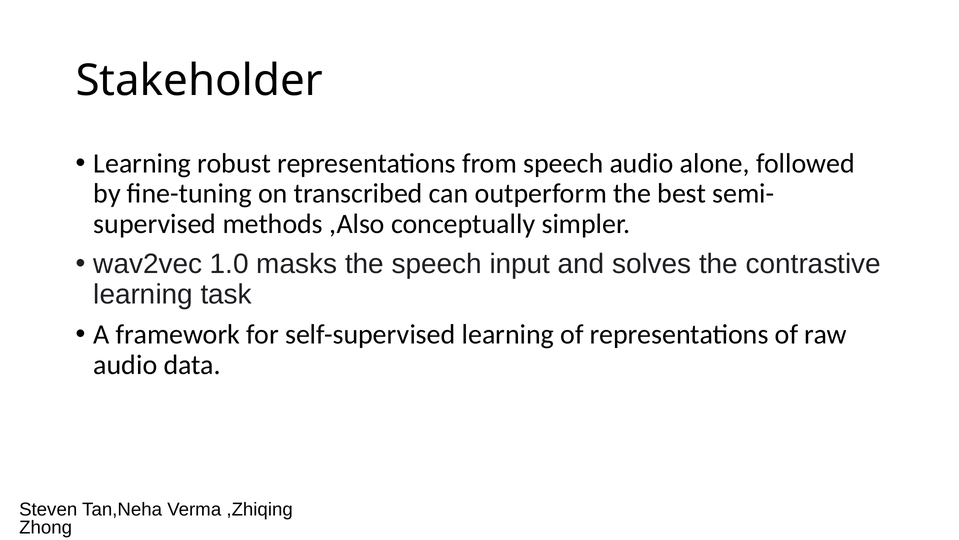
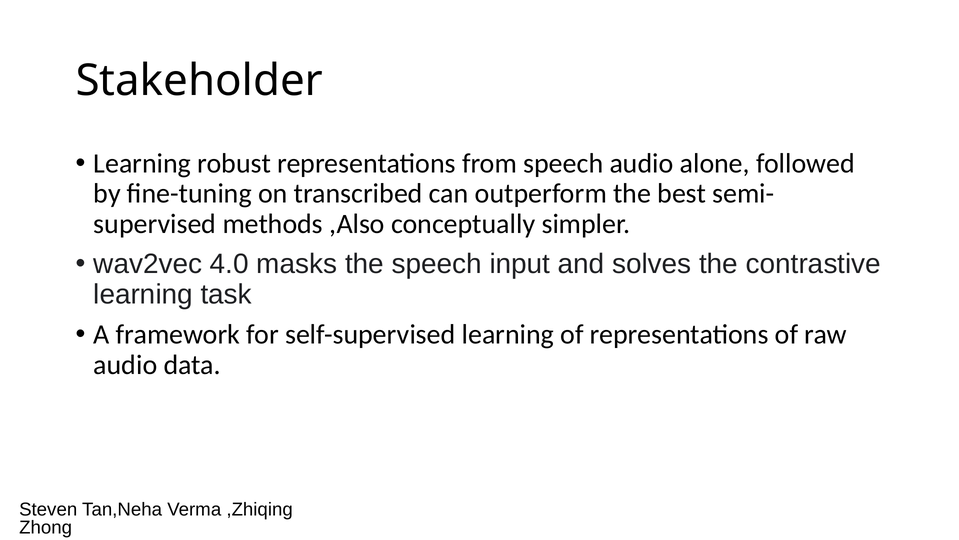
1.0: 1.0 -> 4.0
